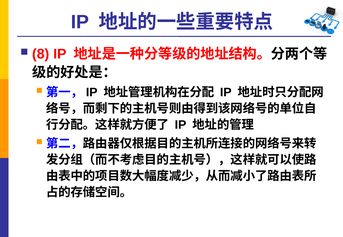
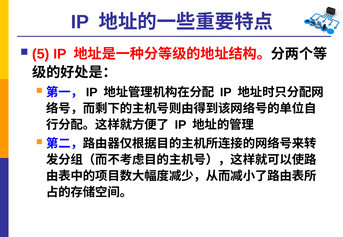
8: 8 -> 5
